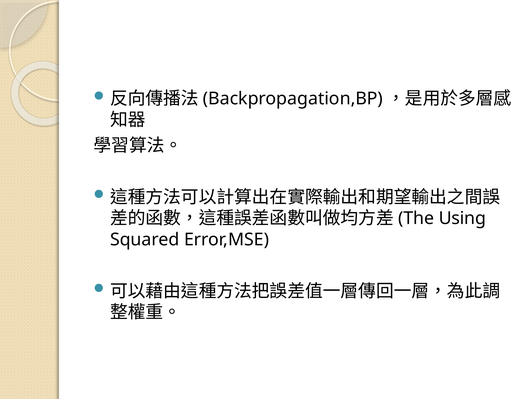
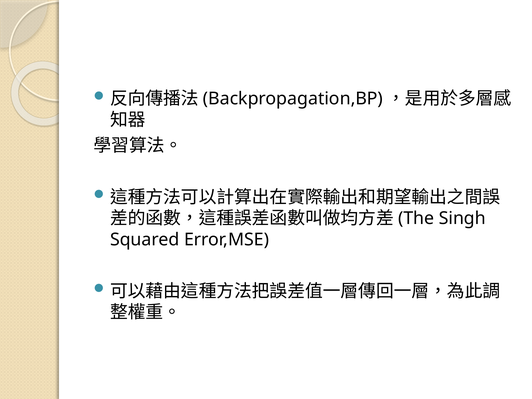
Using: Using -> Singh
